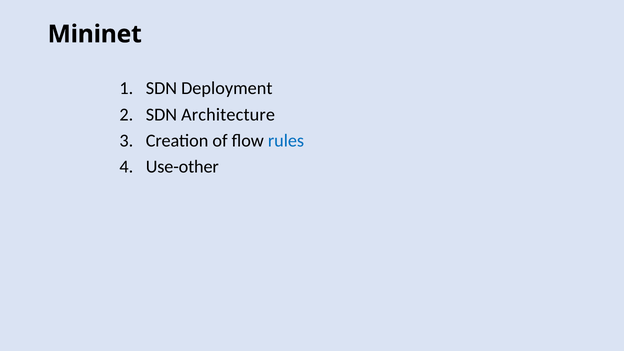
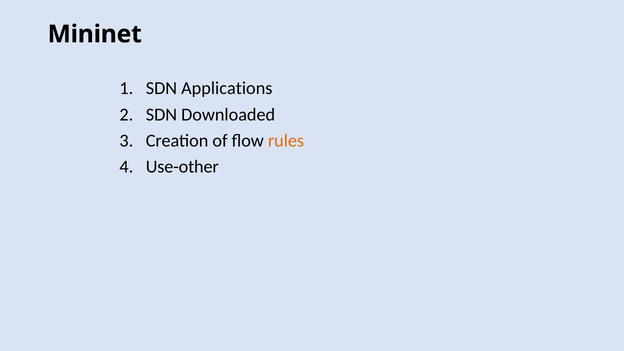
Deployment: Deployment -> Applications
Architecture: Architecture -> Downloaded
rules colour: blue -> orange
